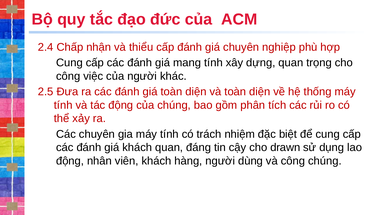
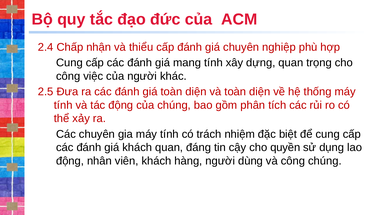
drawn: drawn -> quyền
